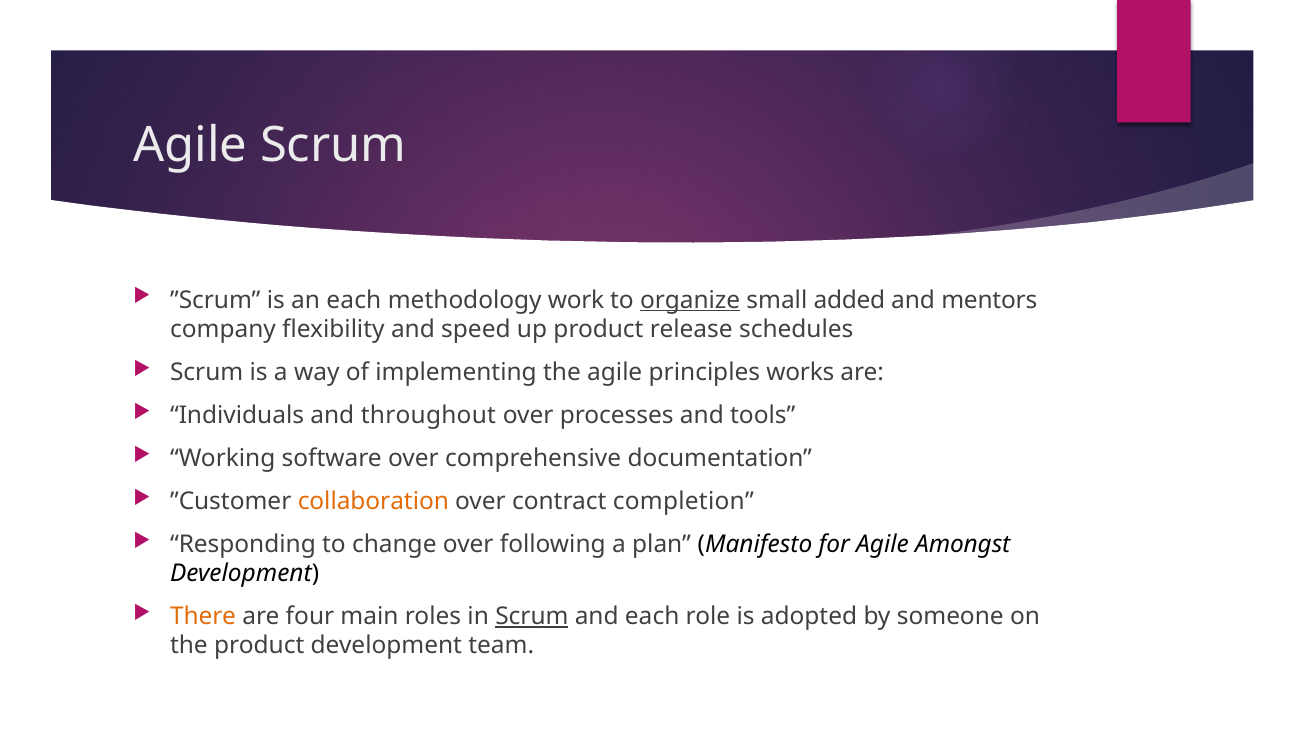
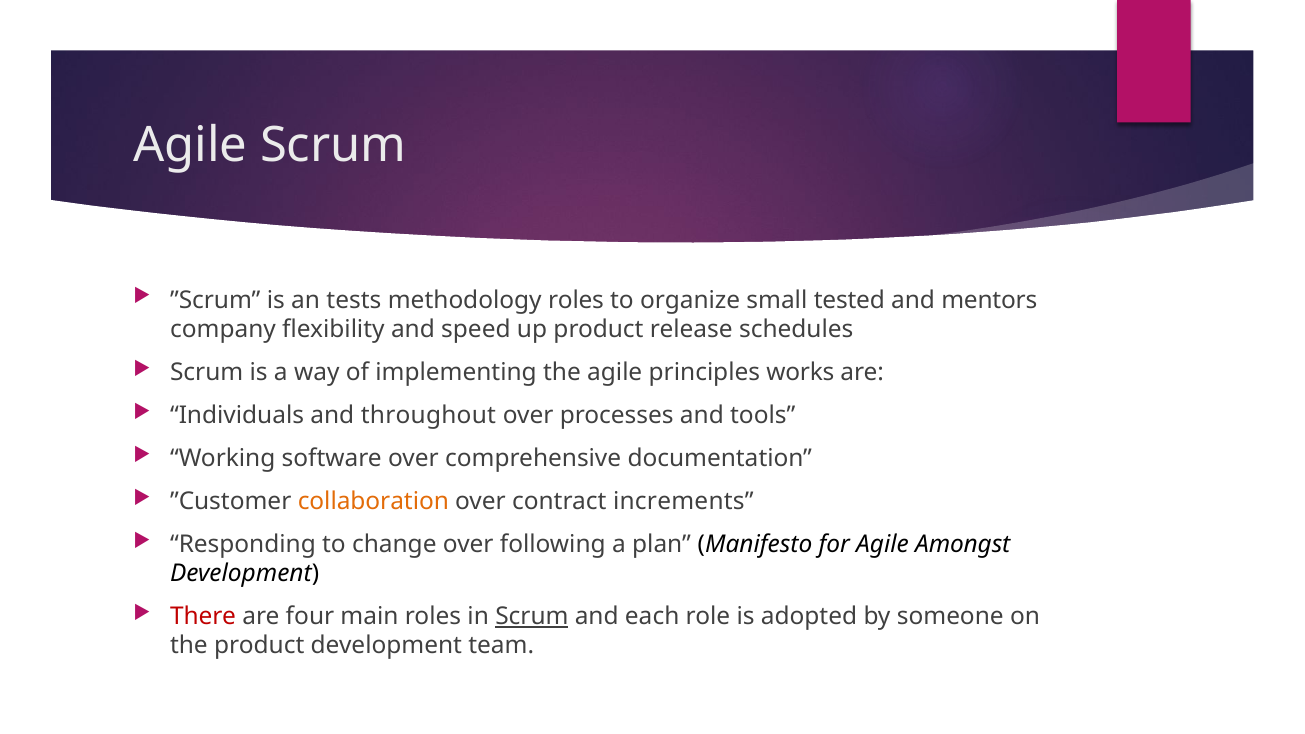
an each: each -> tests
methodology work: work -> roles
organize underline: present -> none
added: added -> tested
completion: completion -> increments
There colour: orange -> red
